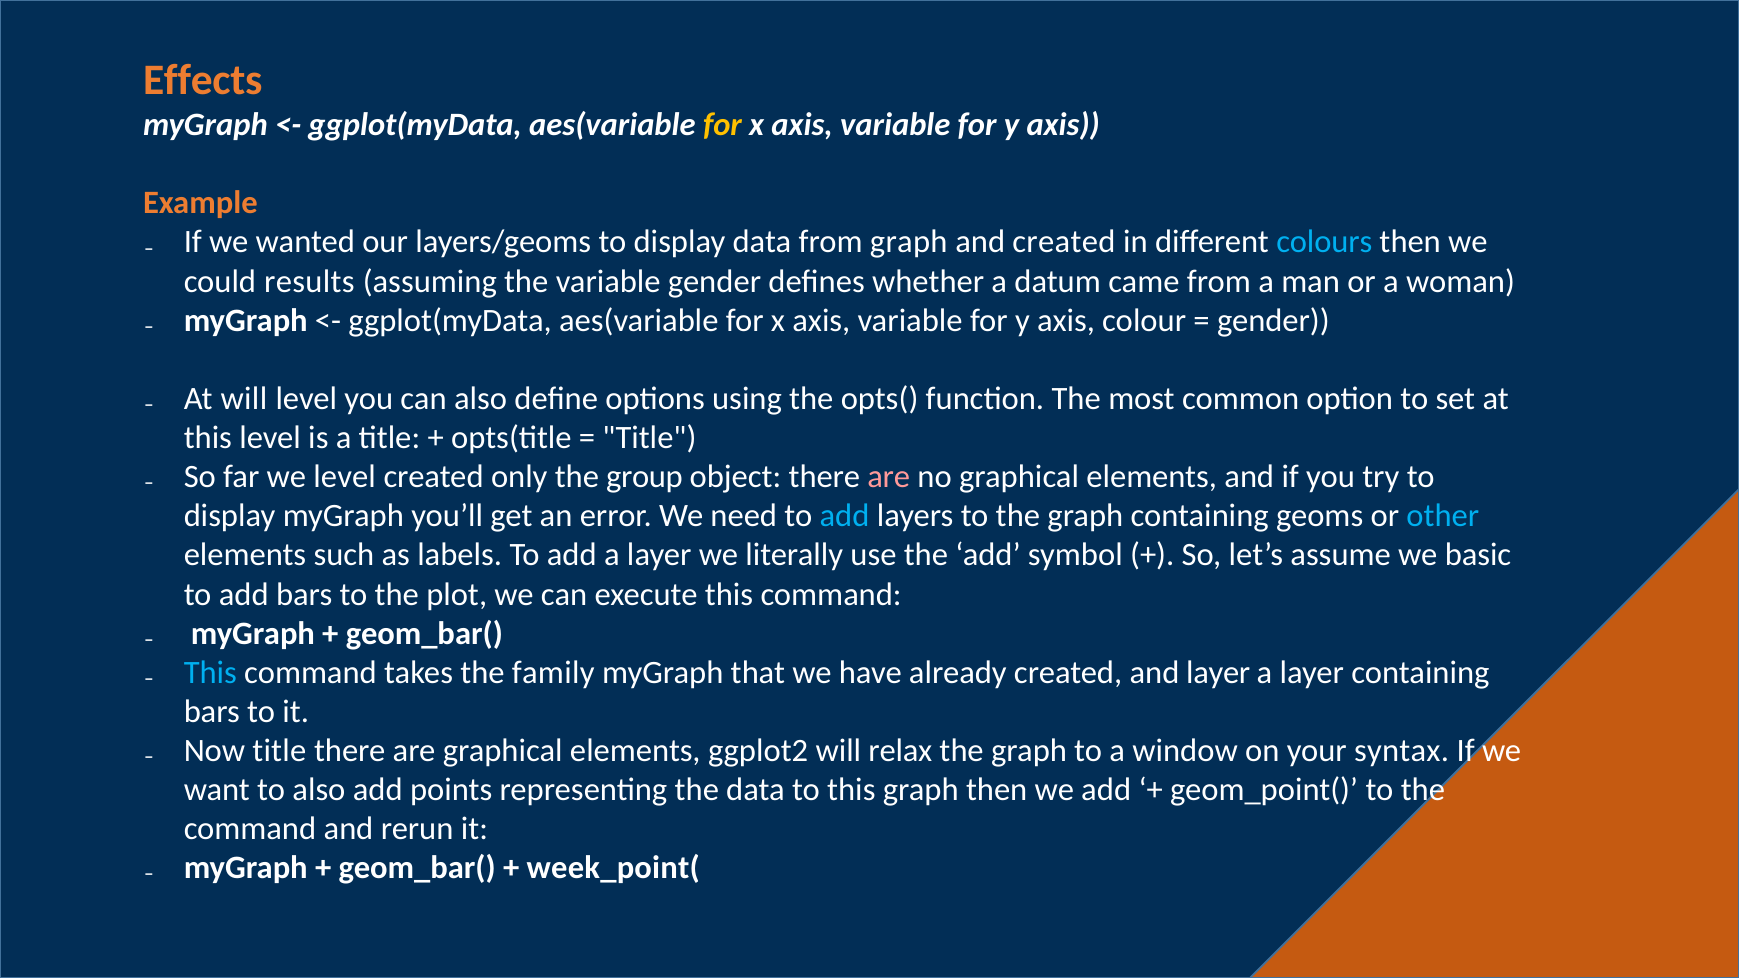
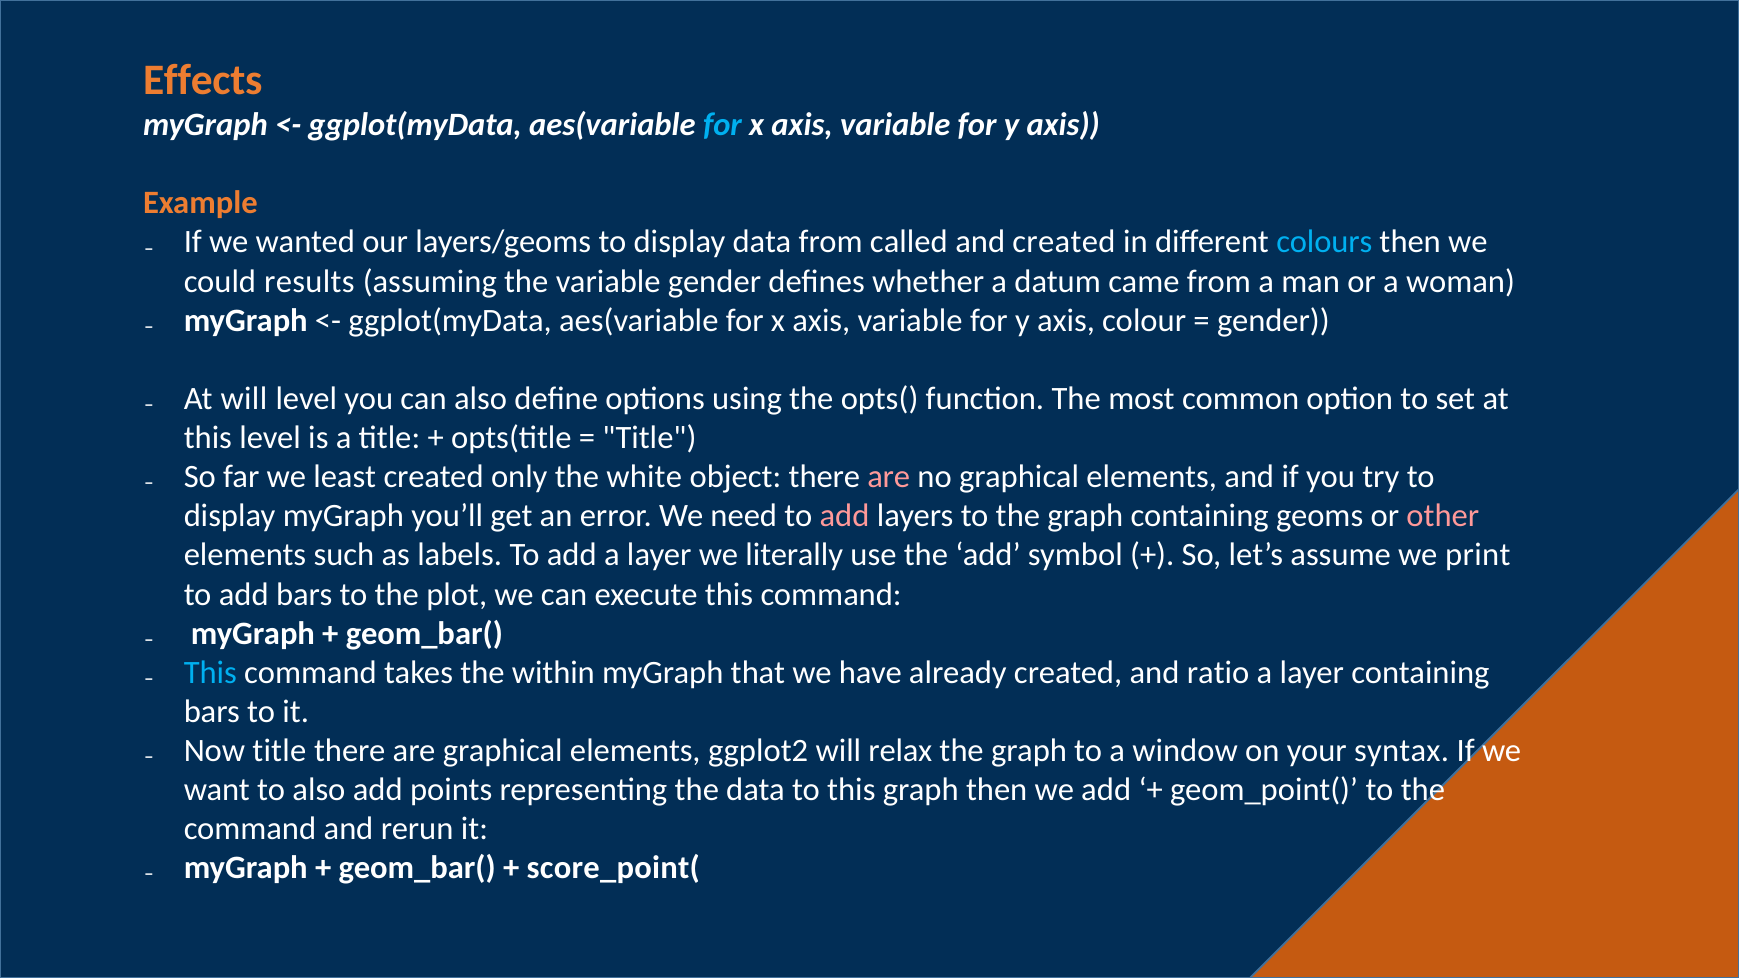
for at (722, 125) colour: yellow -> light blue
from graph: graph -> called
we level: level -> least
group: group -> white
add at (845, 516) colour: light blue -> pink
other colour: light blue -> pink
basic: basic -> print
family: family -> within
and layer: layer -> ratio
week_point(: week_point( -> score_point(
